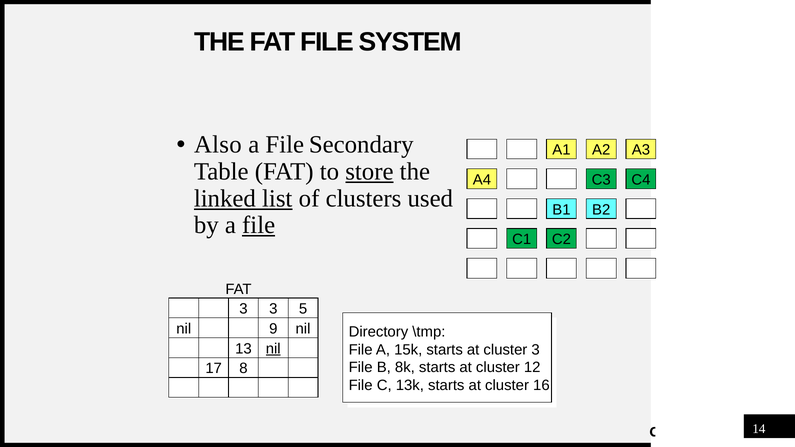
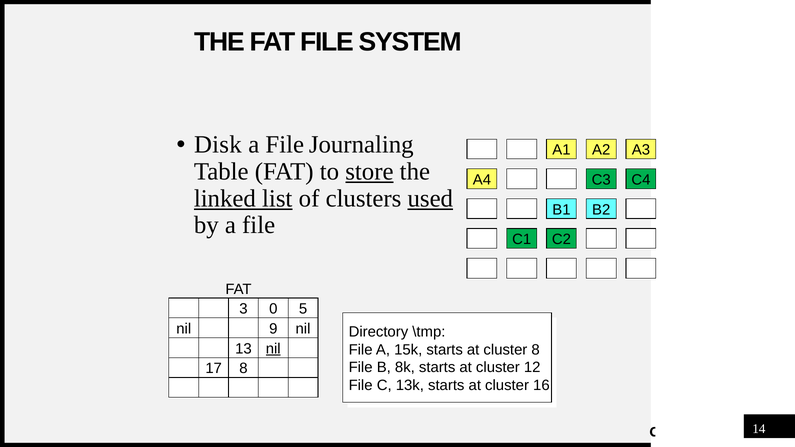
Also: Also -> Disk
Secondary: Secondary -> Journaling
used underline: none -> present
file at (259, 225) underline: present -> none
3 3: 3 -> 0
3 at (536, 350): 3 -> 8
